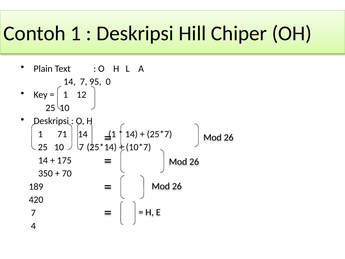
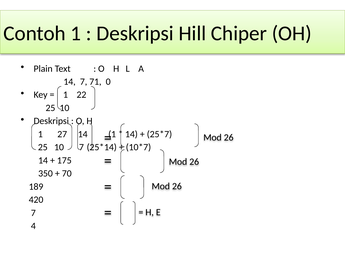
95: 95 -> 71
12: 12 -> 22
71: 71 -> 27
